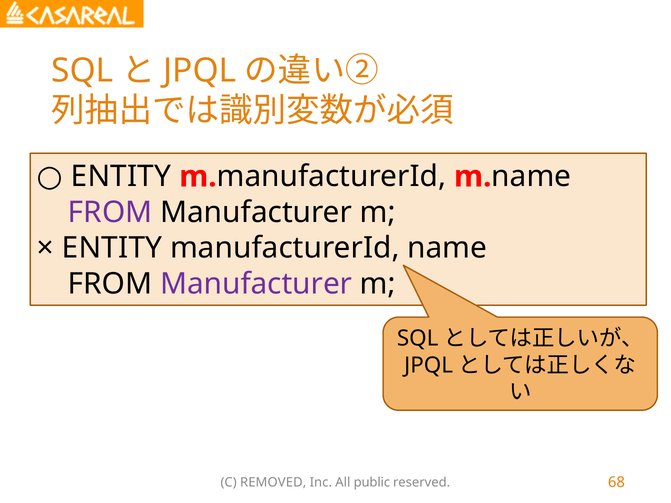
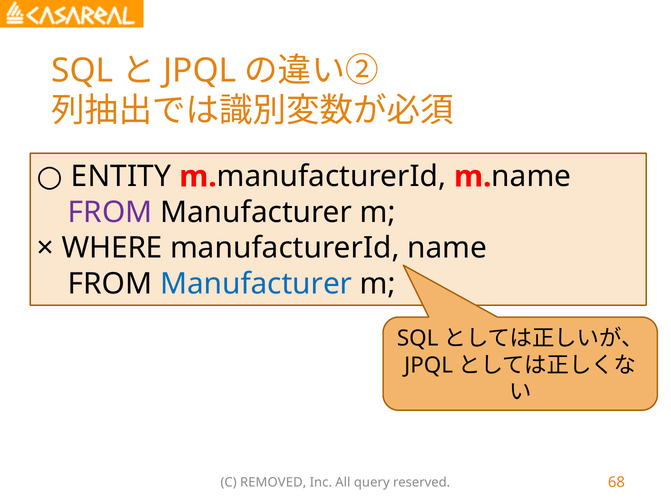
ENTITY at (112, 248): ENTITY -> WHERE
Manufacturer at (256, 284) colour: purple -> blue
public: public -> query
